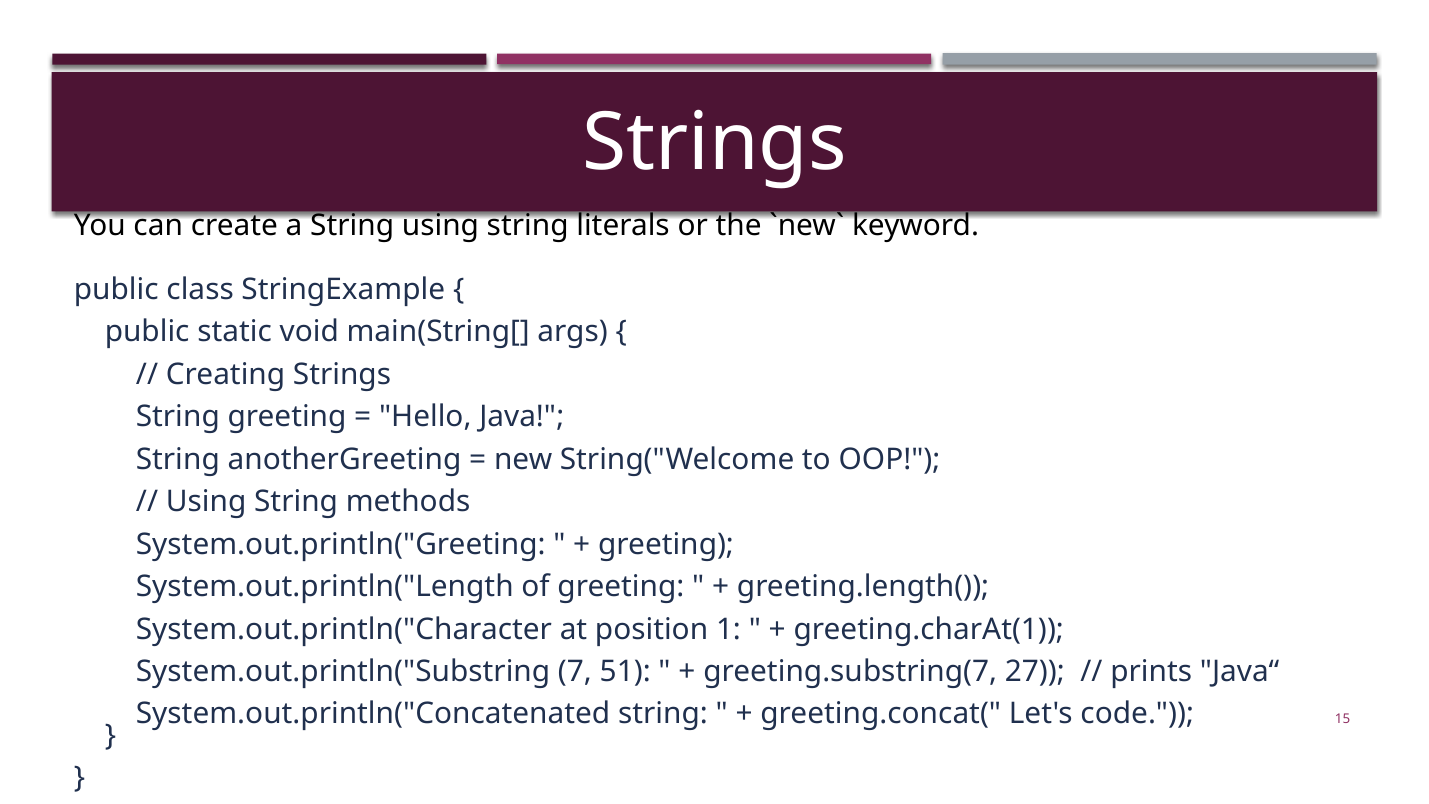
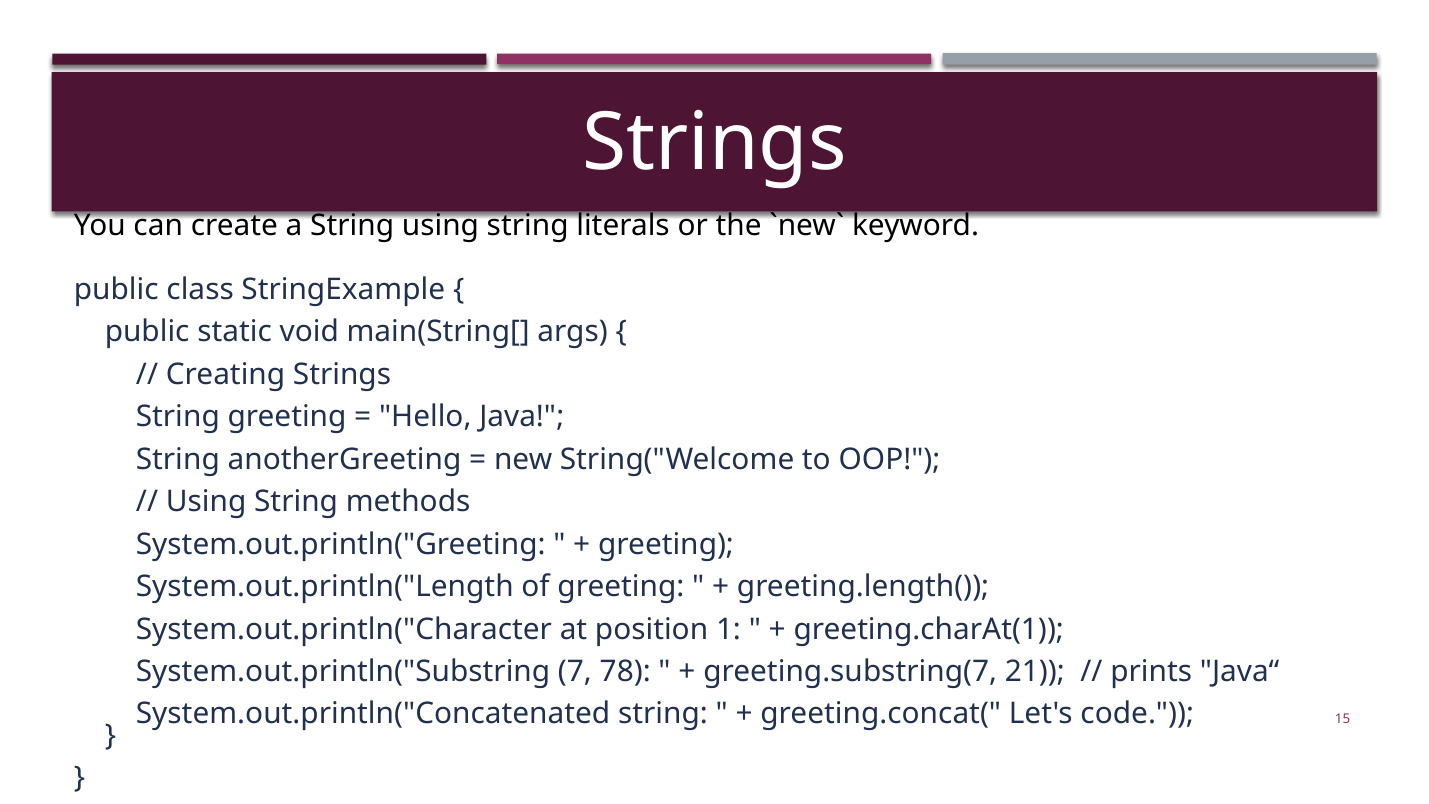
51: 51 -> 78
27: 27 -> 21
